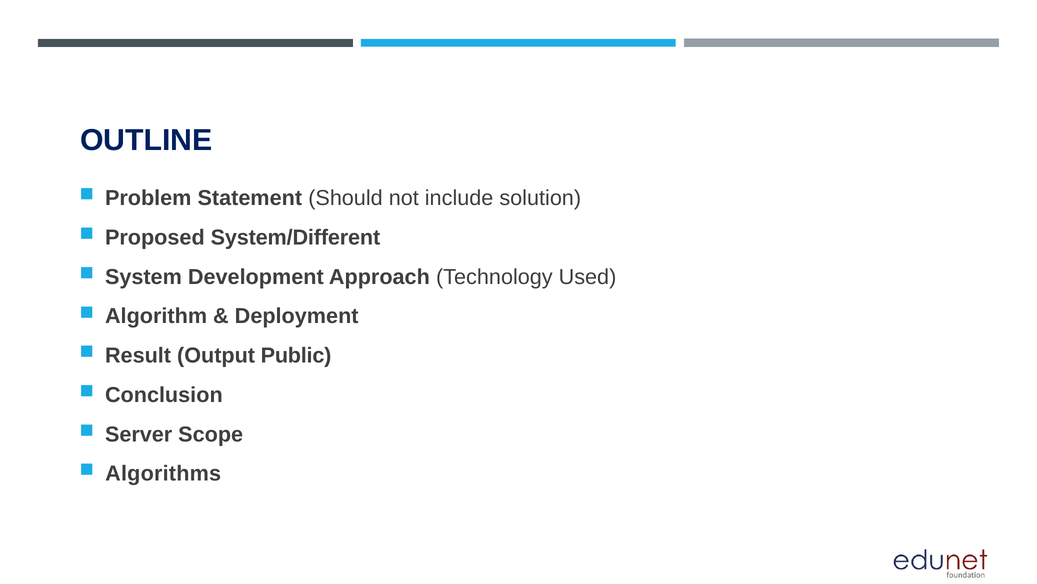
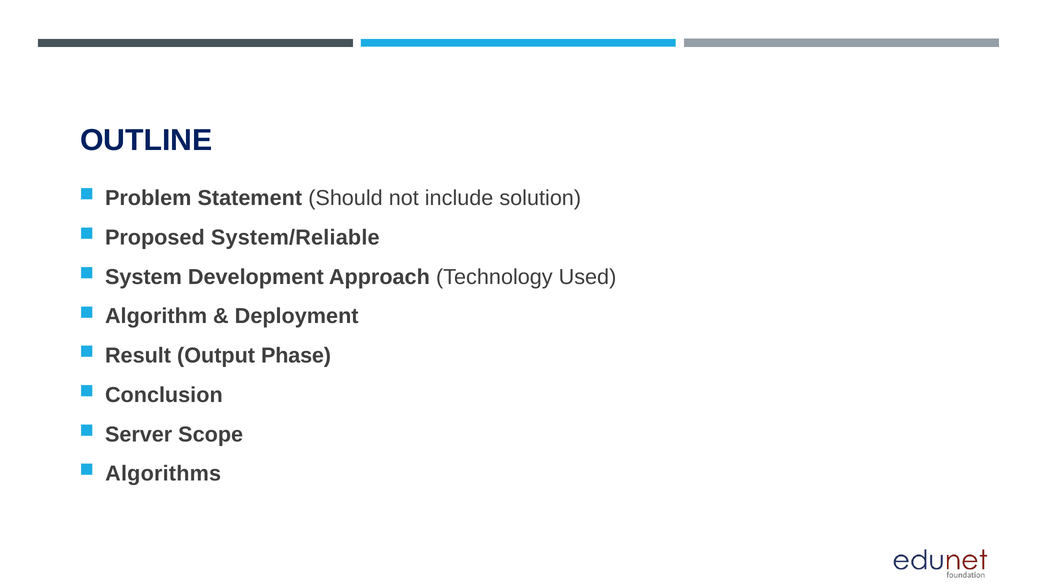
System/Different: System/Different -> System/Reliable
Public: Public -> Phase
